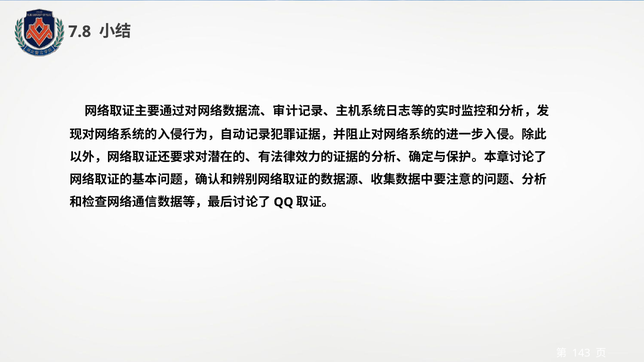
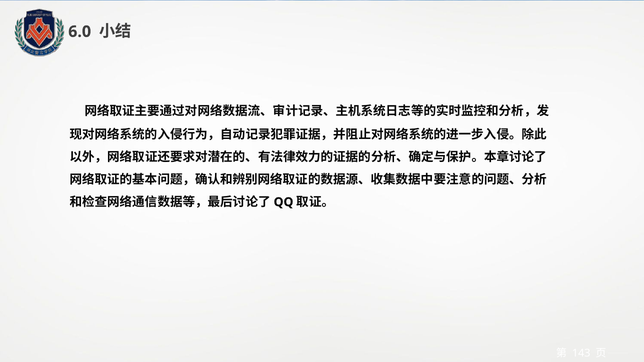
7.8: 7.8 -> 6.0
